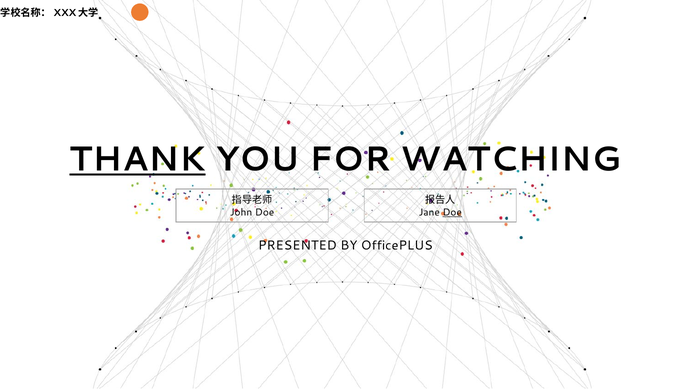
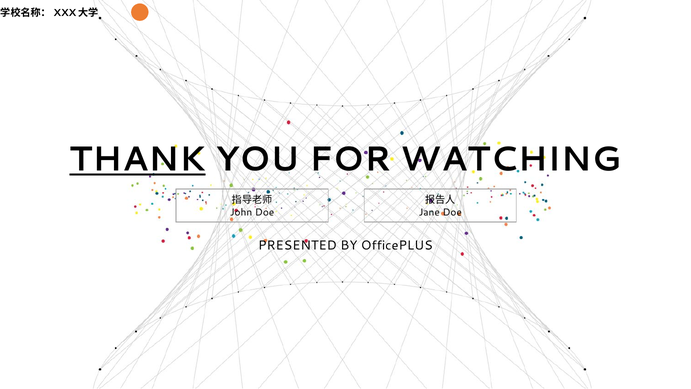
Doe at (452, 212) underline: present -> none
